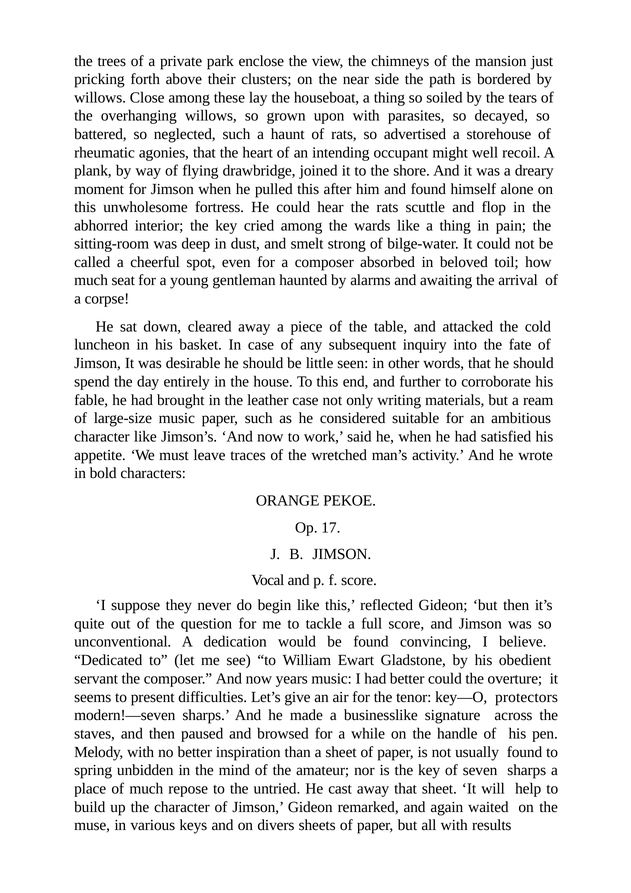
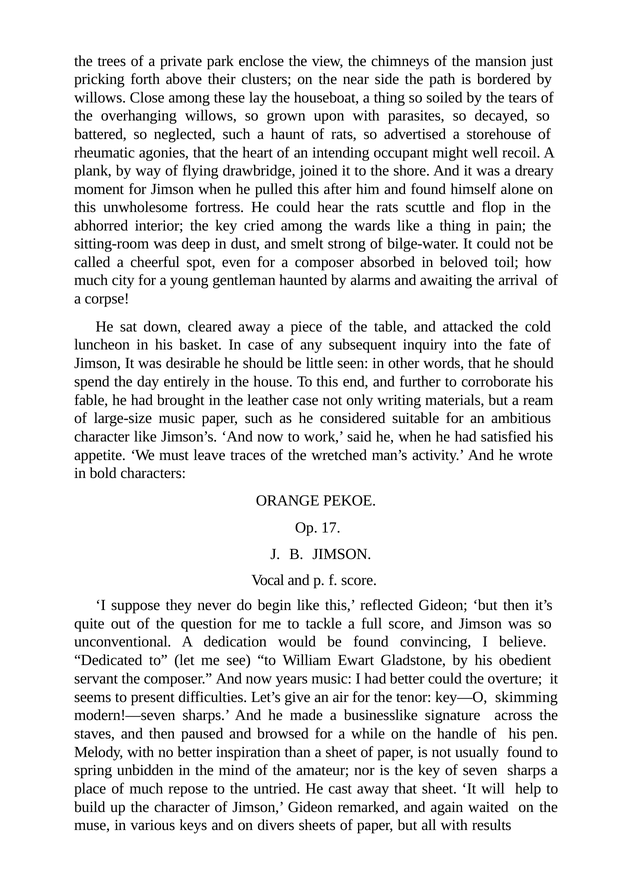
seat: seat -> city
protectors: protectors -> skimming
